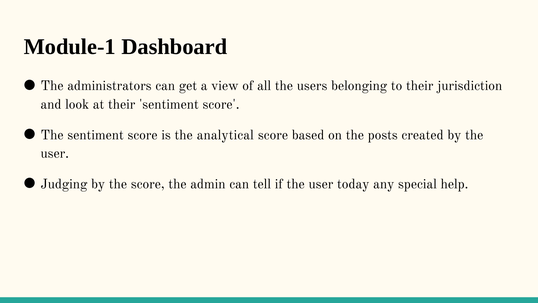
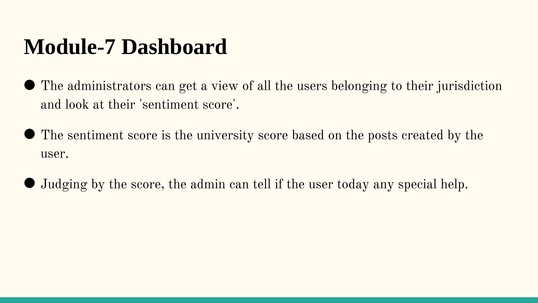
Module-1: Module-1 -> Module-7
analytical: analytical -> university
